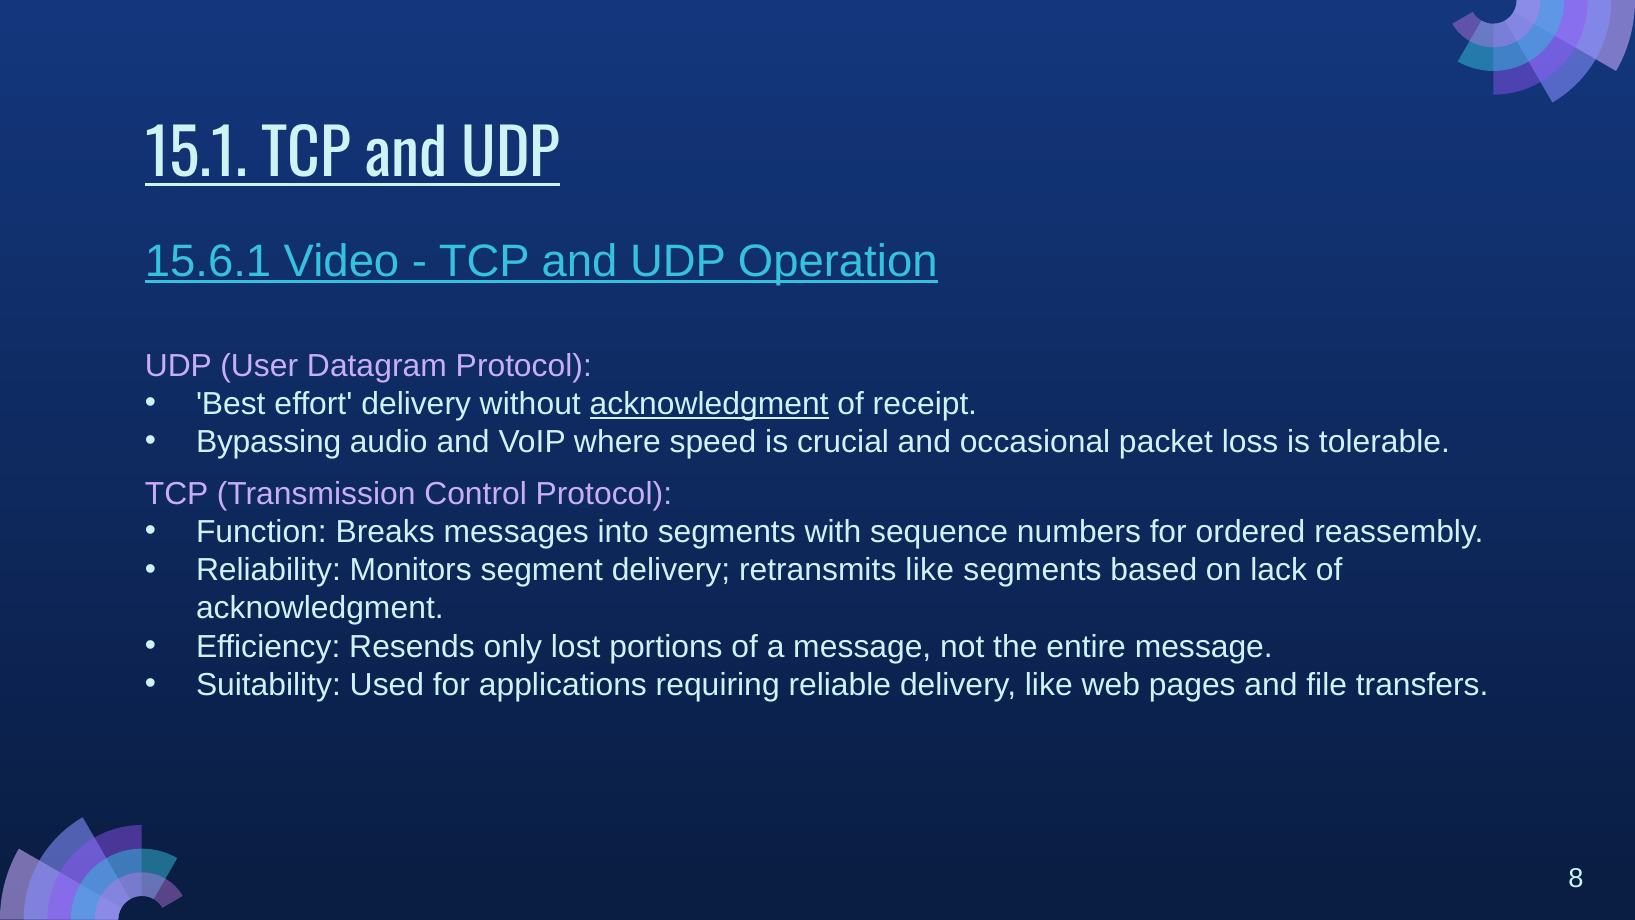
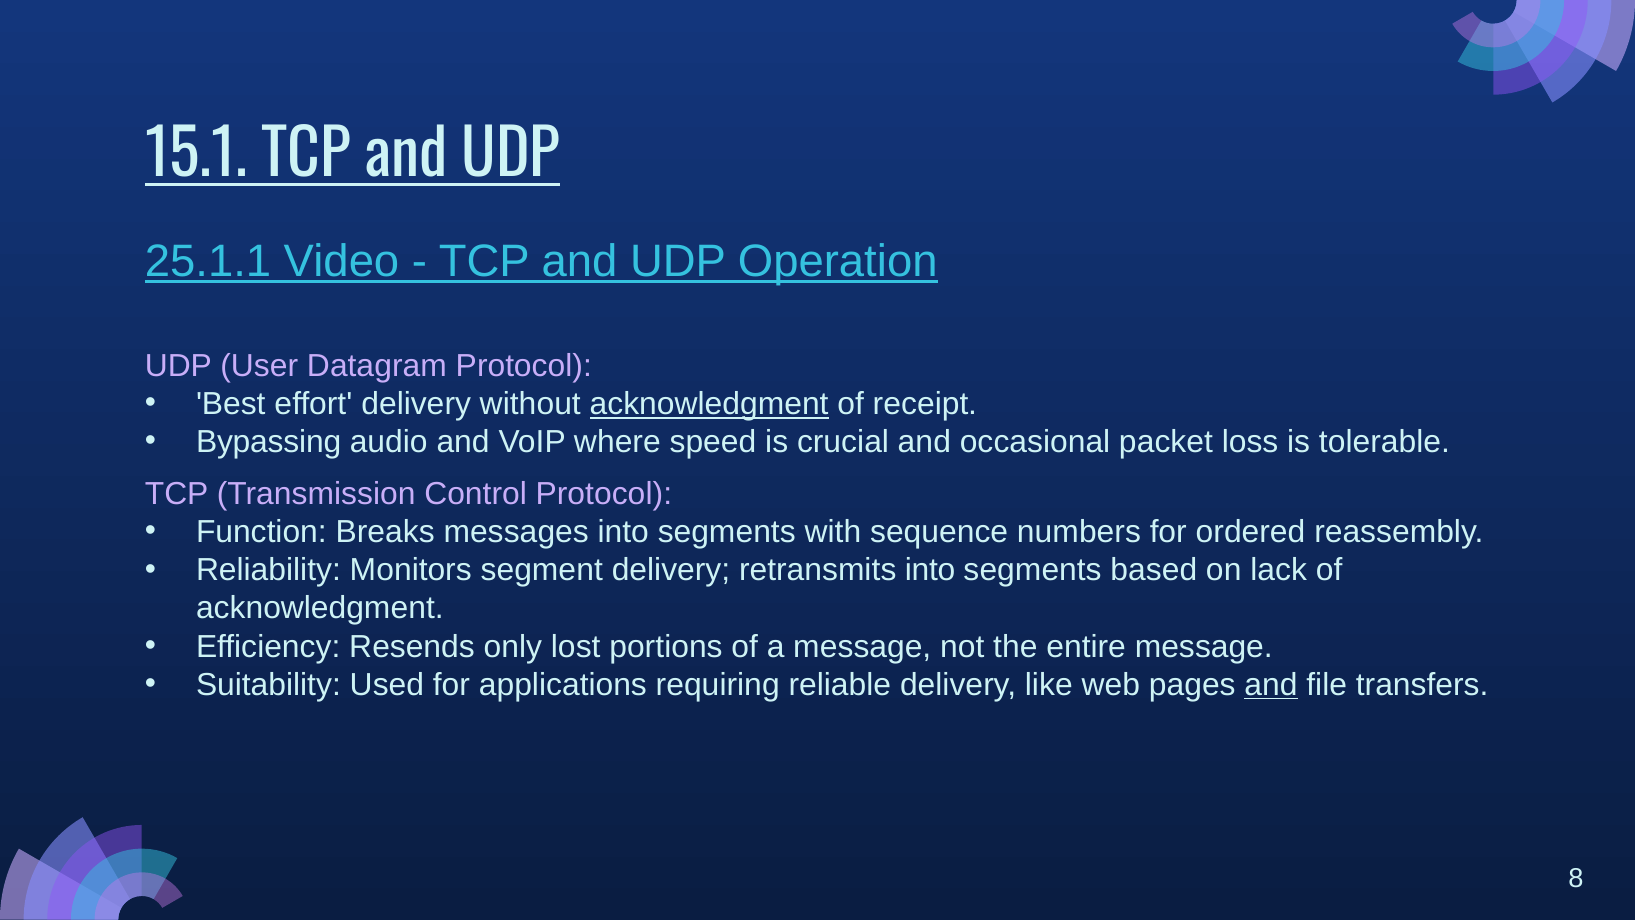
15.6.1: 15.6.1 -> 25.1.1
retransmits like: like -> into
and at (1271, 685) underline: none -> present
